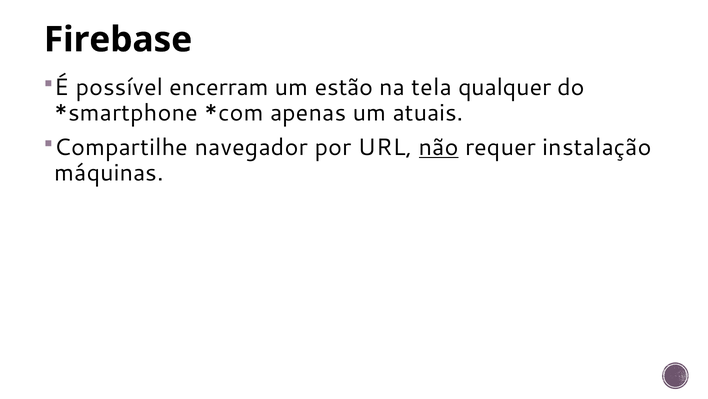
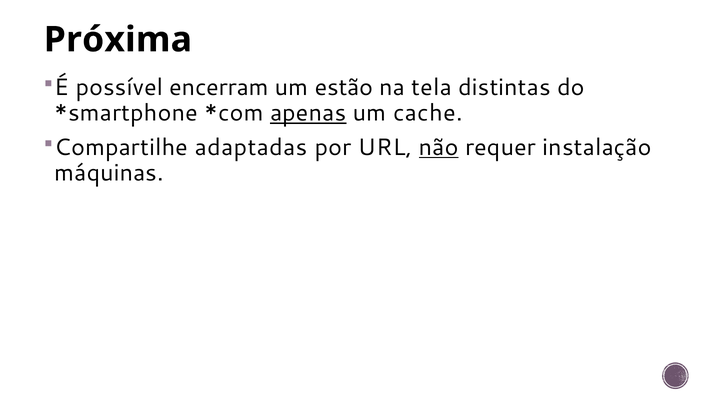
Firebase: Firebase -> Próxima
qualquer: qualquer -> distintas
apenas underline: none -> present
atuais: atuais -> cache
navegador: navegador -> adaptadas
